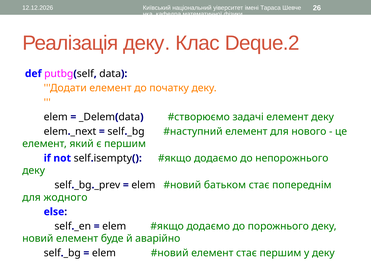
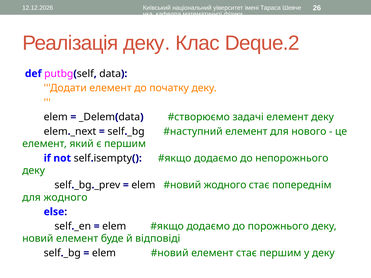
батьком at (225, 185): батьком -> жодного
аварійно: аварійно -> відповіді
